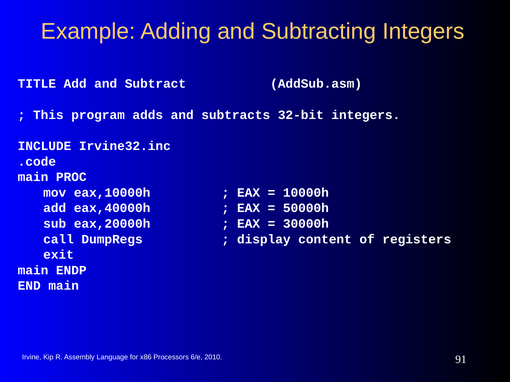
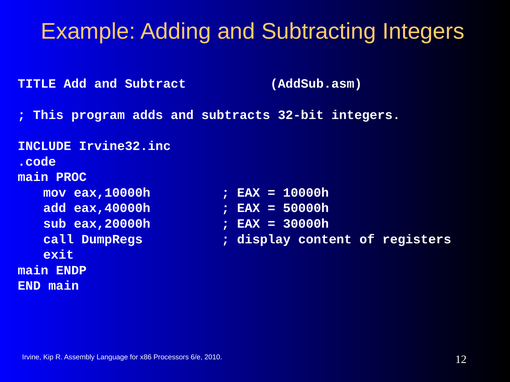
91: 91 -> 12
